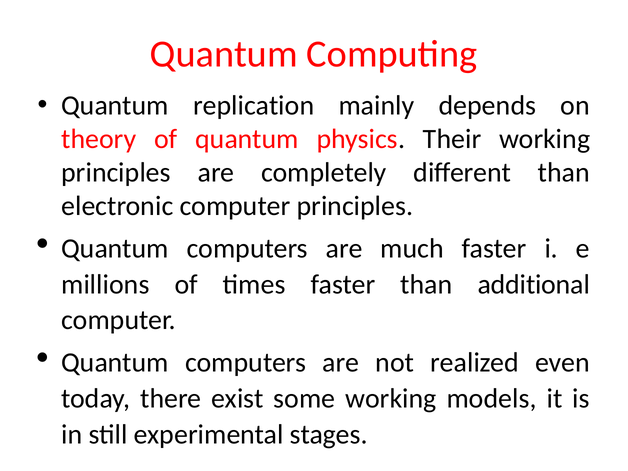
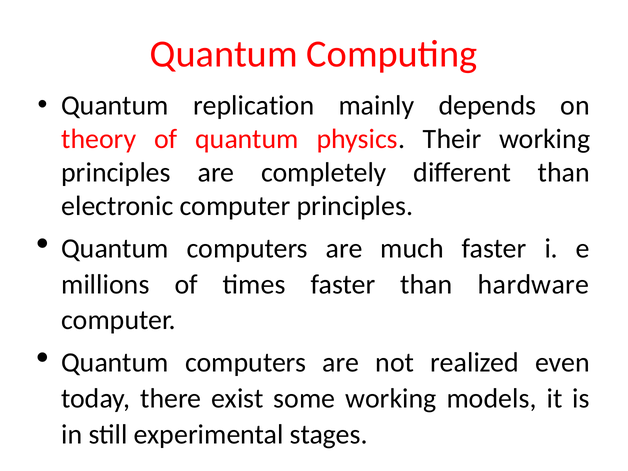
additional: additional -> hardware
